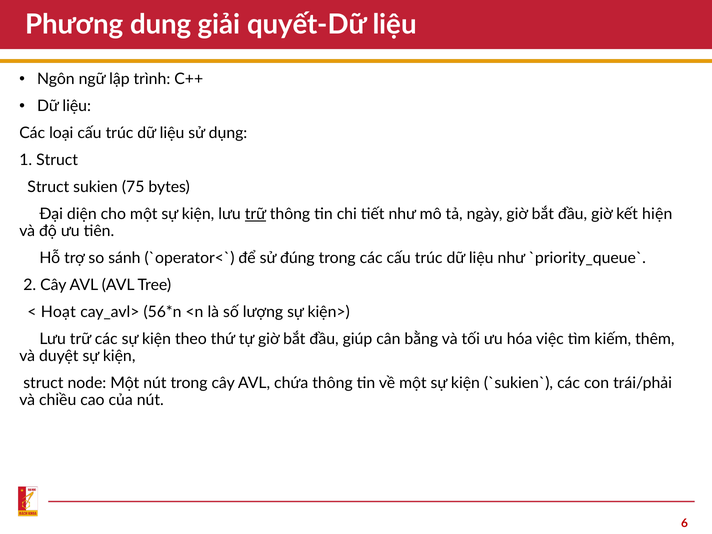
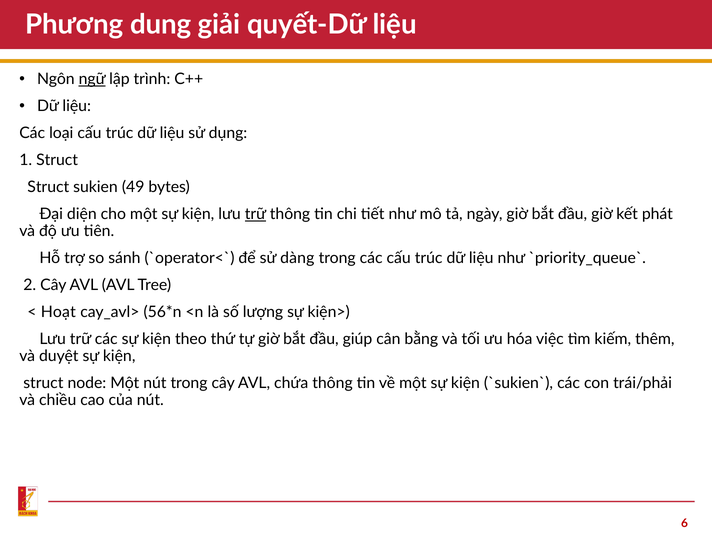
ngữ underline: none -> present
75: 75 -> 49
hiện: hiện -> phát
đúng: đúng -> dàng
